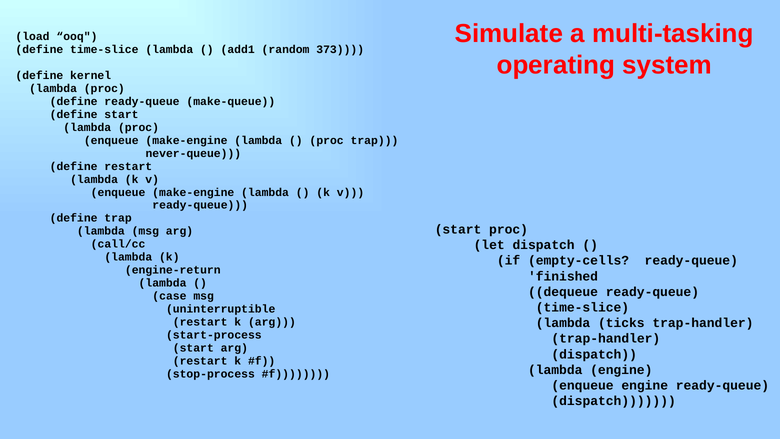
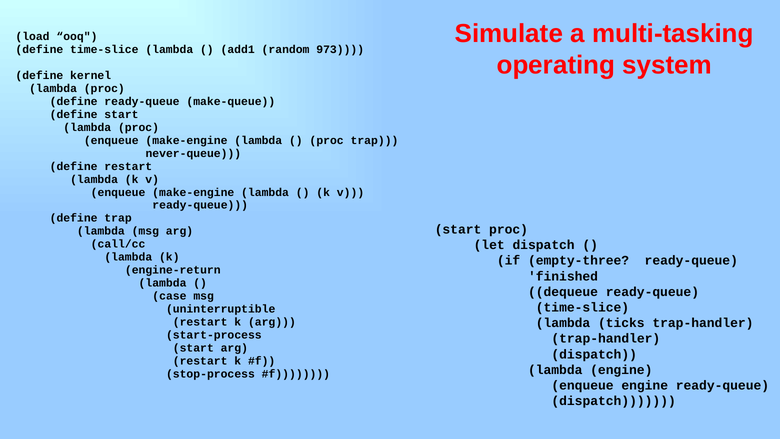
373: 373 -> 973
empty-cells: empty-cells -> empty-three
